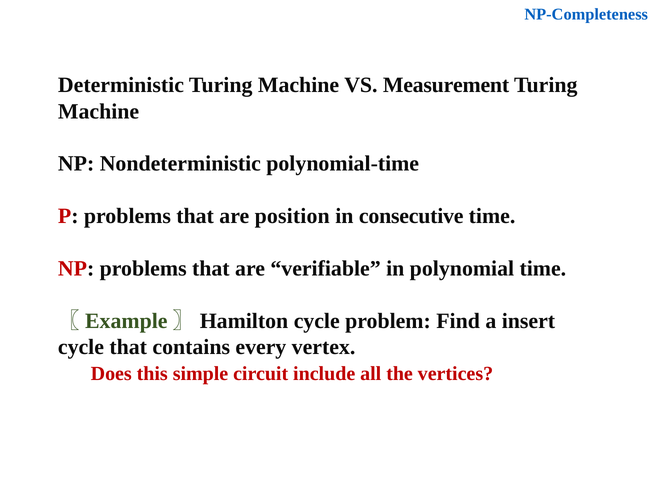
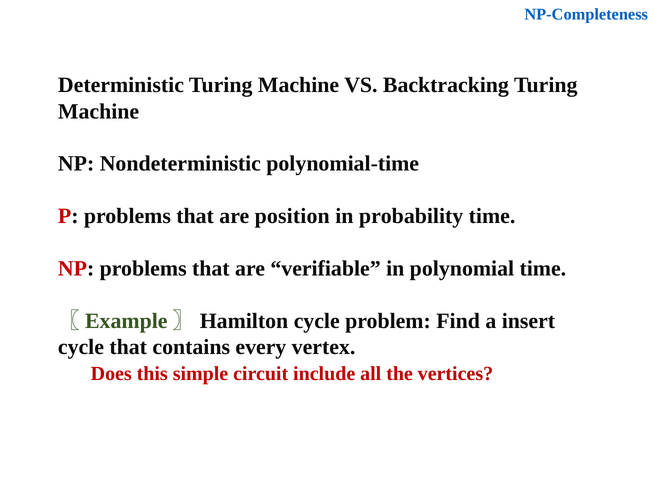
Measurement: Measurement -> Backtracking
consecutive: consecutive -> probability
